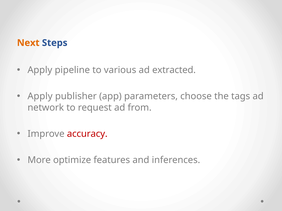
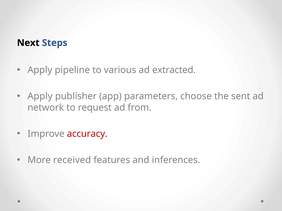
Next colour: orange -> black
tags: tags -> sent
optimize: optimize -> received
